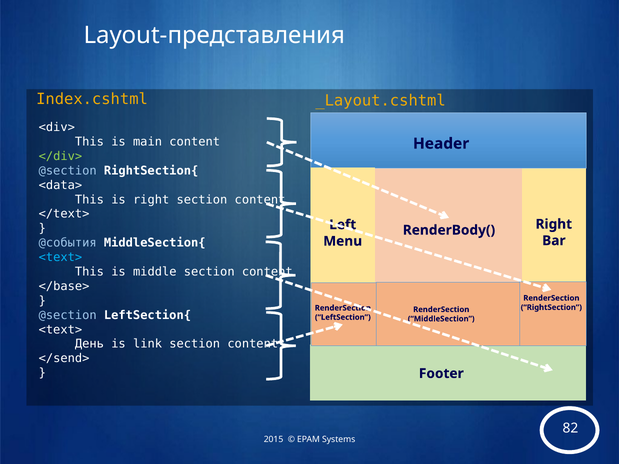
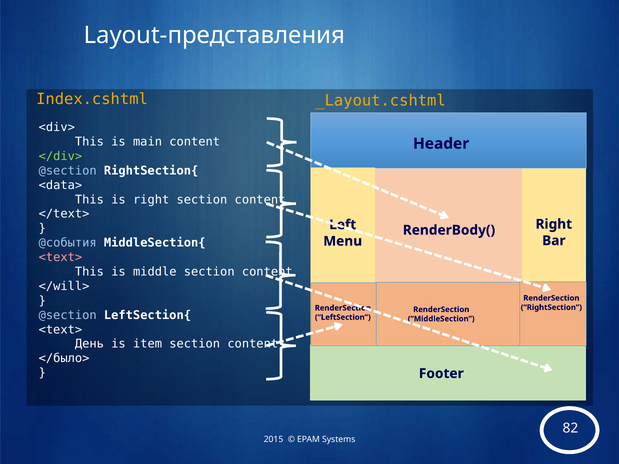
<text> at (60, 257) colour: light blue -> pink
</base>: </base> -> </will>
link: link -> item
</send>: </send> -> </было>
